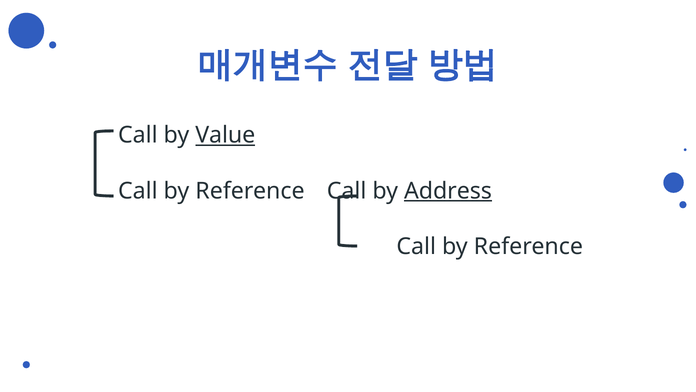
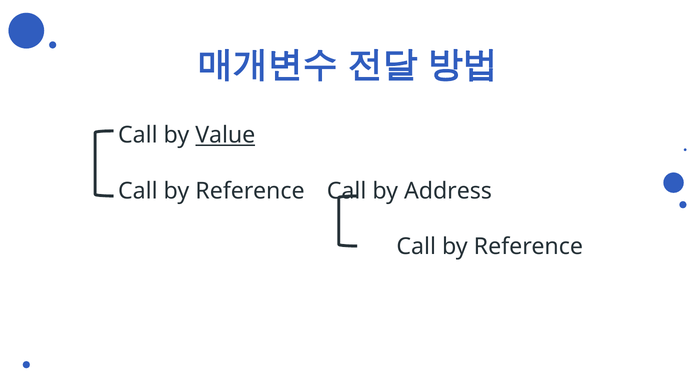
Address underline: present -> none
